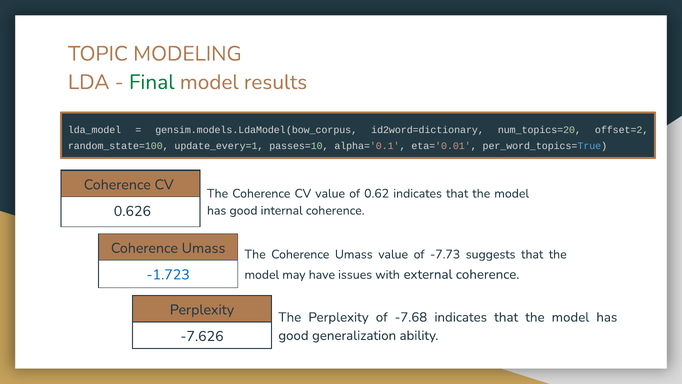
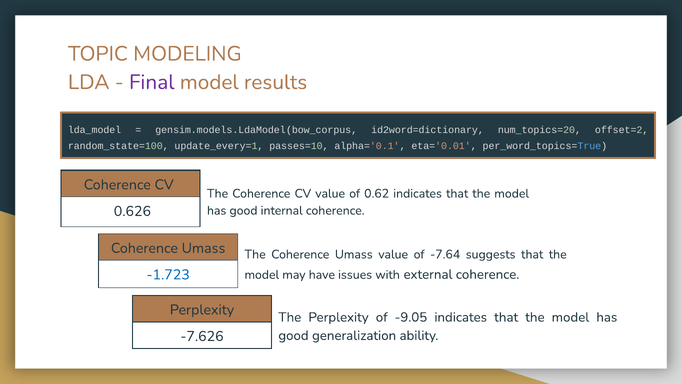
Final colour: green -> purple
-7.73: -7.73 -> -7.64
-7.68: -7.68 -> -9.05
